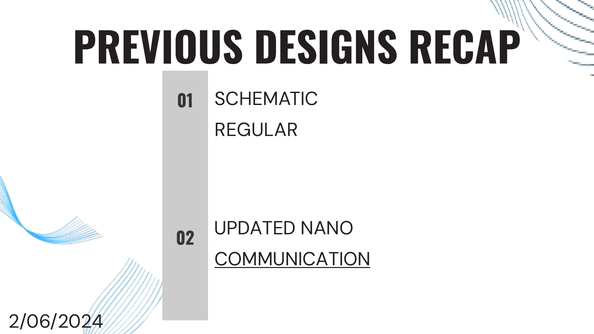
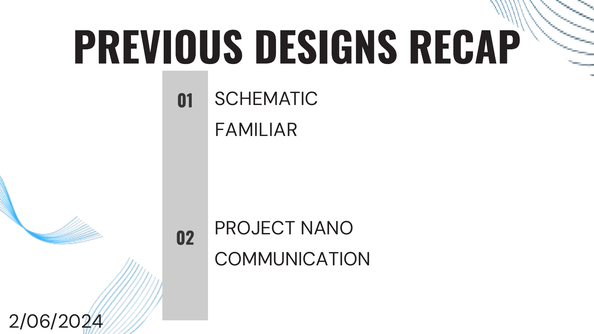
REGULAR: REGULAR -> FAMILIAR
UPDATED: UPDATED -> PROJECT
COMMUNICATION underline: present -> none
